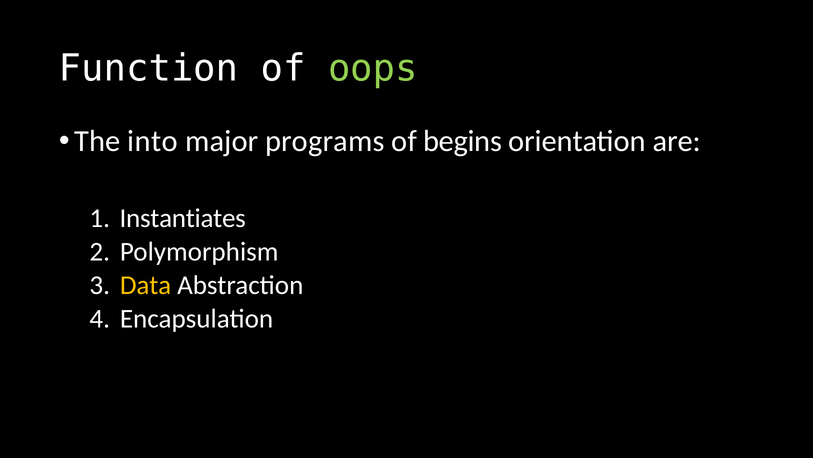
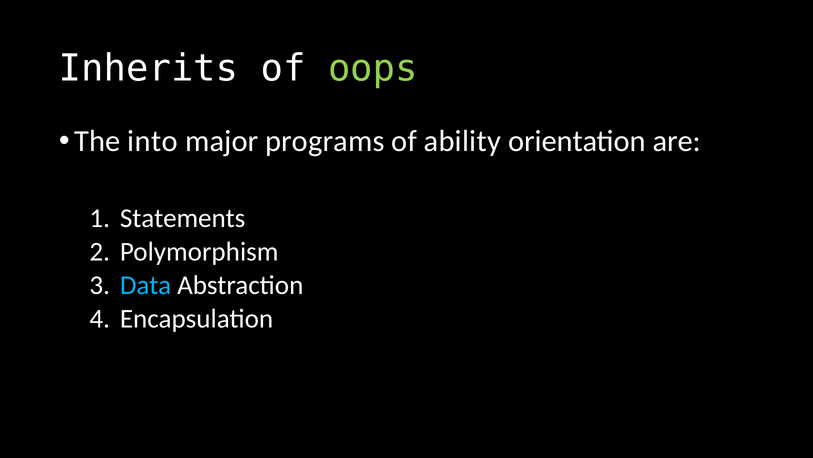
Function: Function -> Inherits
begins: begins -> ability
Instantiates: Instantiates -> Statements
Data colour: yellow -> light blue
